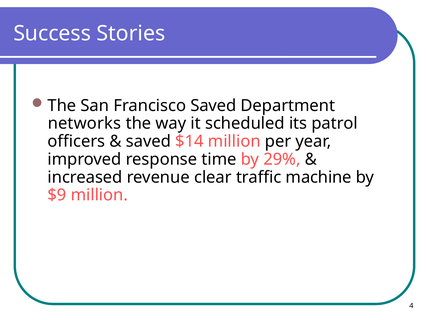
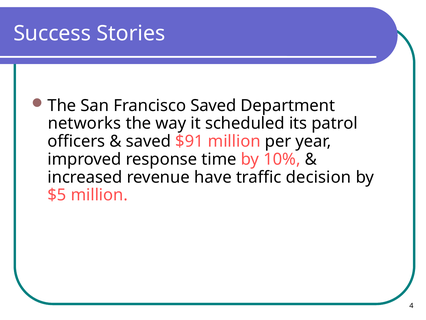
$14: $14 -> $91
29%: 29% -> 10%
clear: clear -> have
machine: machine -> decision
$9: $9 -> $5
